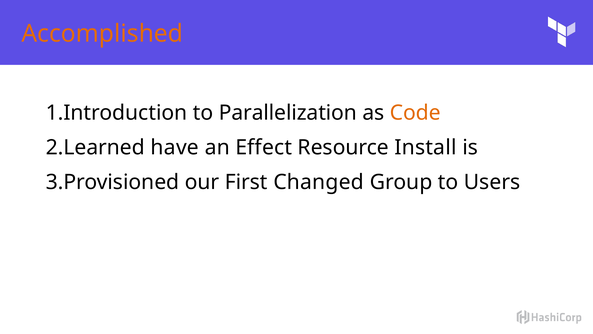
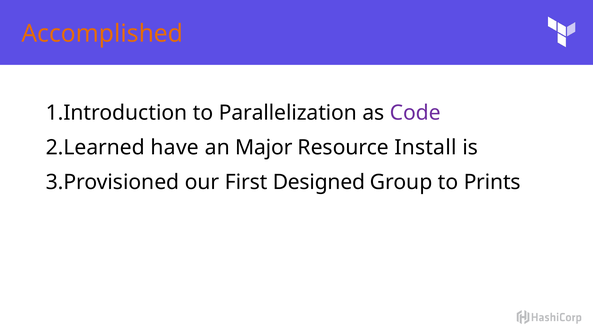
Code colour: orange -> purple
Effect: Effect -> Major
Changed: Changed -> Designed
Users: Users -> Prints
